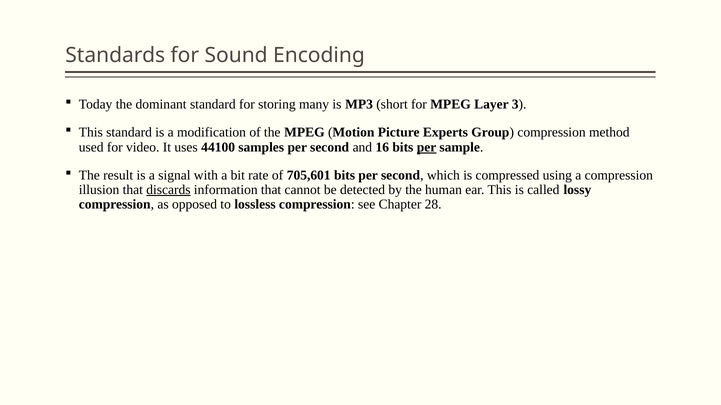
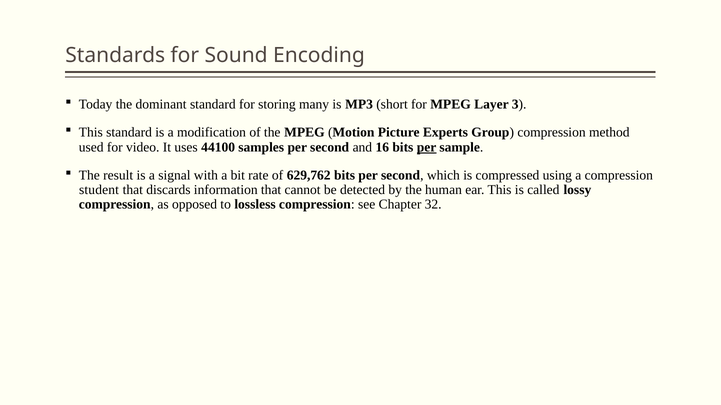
705,601: 705,601 -> 629,762
illusion: illusion -> student
discards underline: present -> none
28: 28 -> 32
